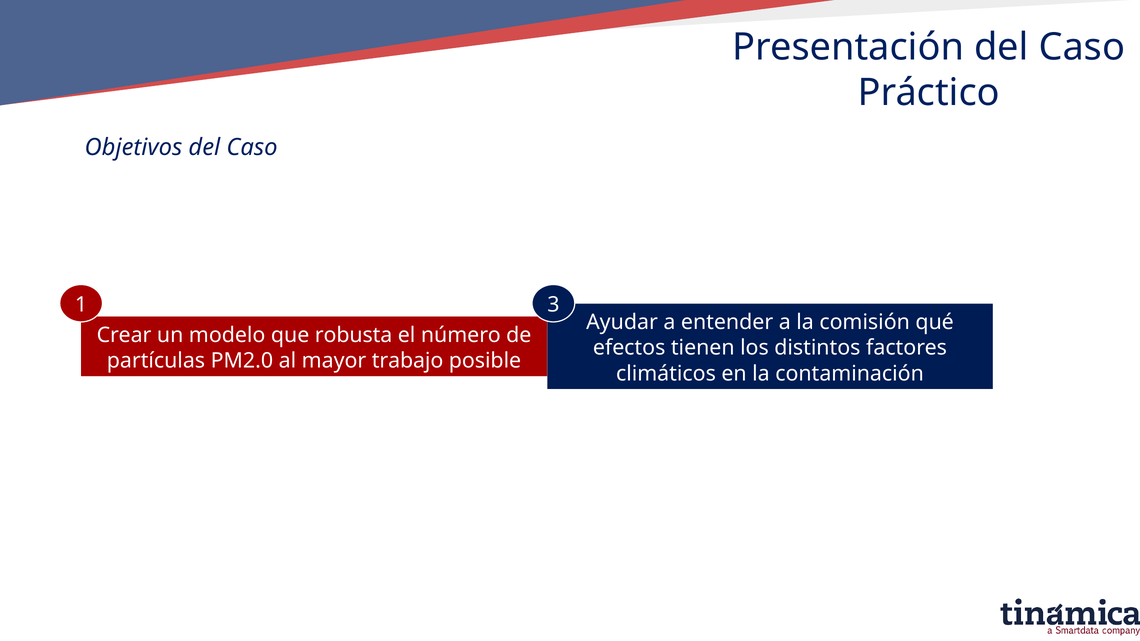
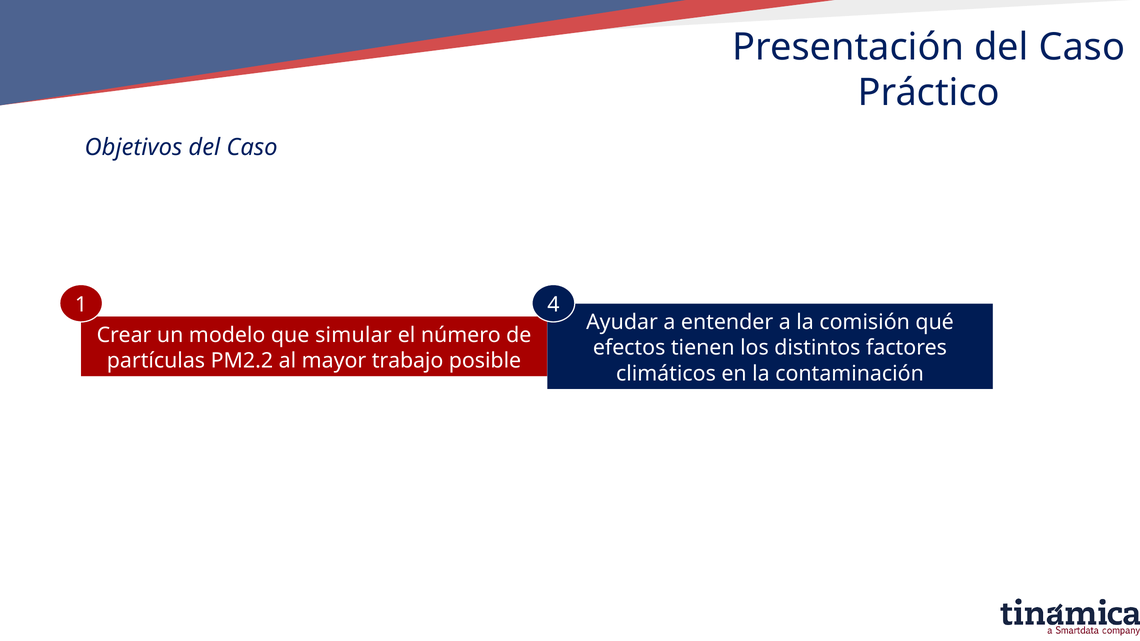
3: 3 -> 4
robusta: robusta -> simular
PM2.0: PM2.0 -> PM2.2
